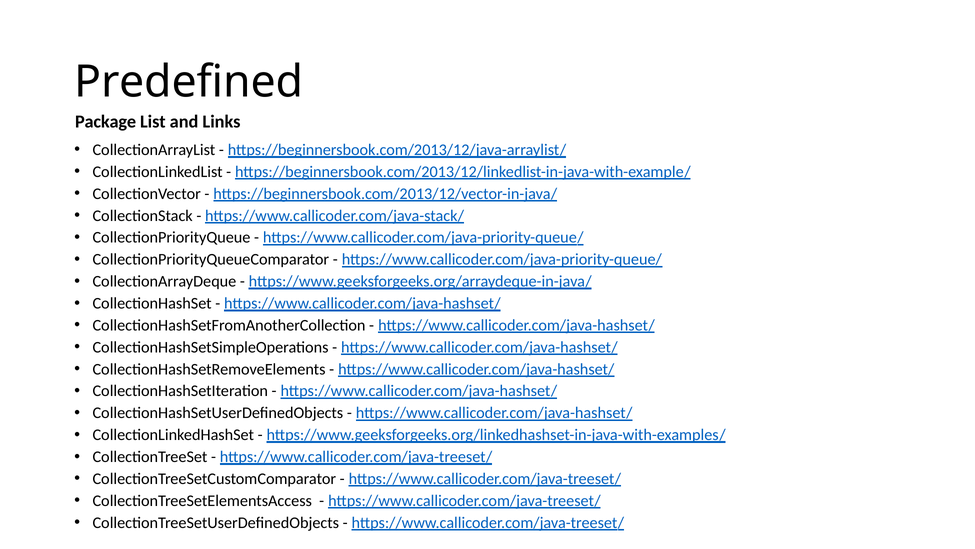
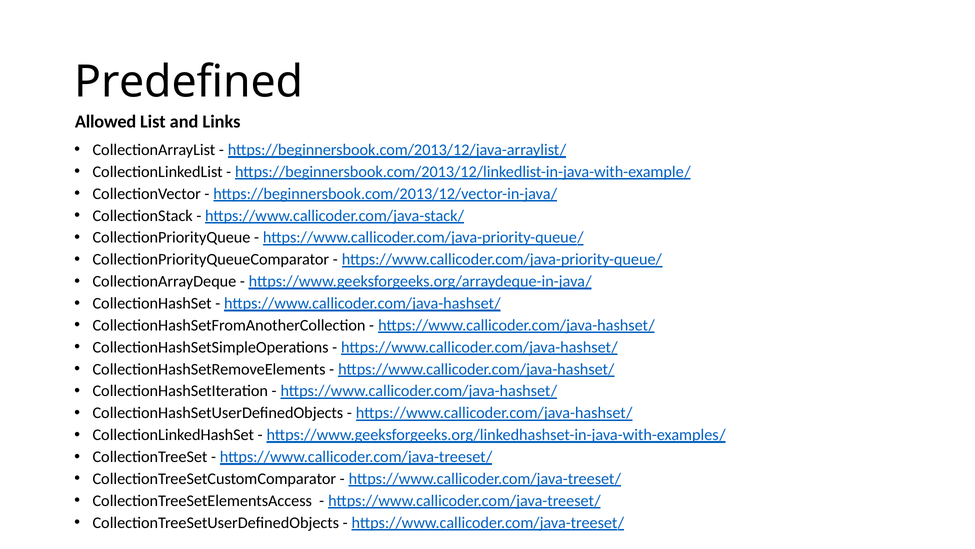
Package: Package -> Allowed
